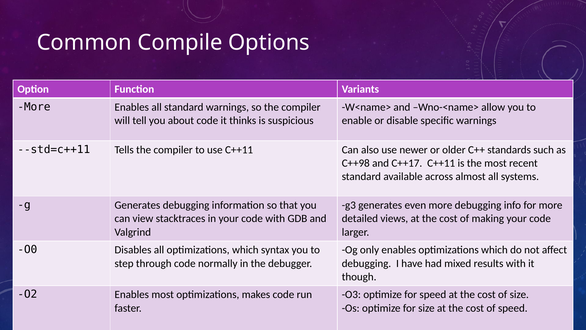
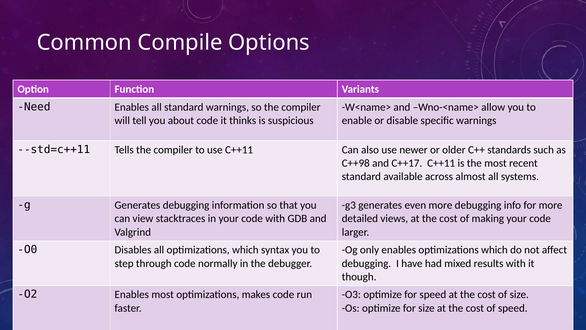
More at (34, 107): More -> Need
